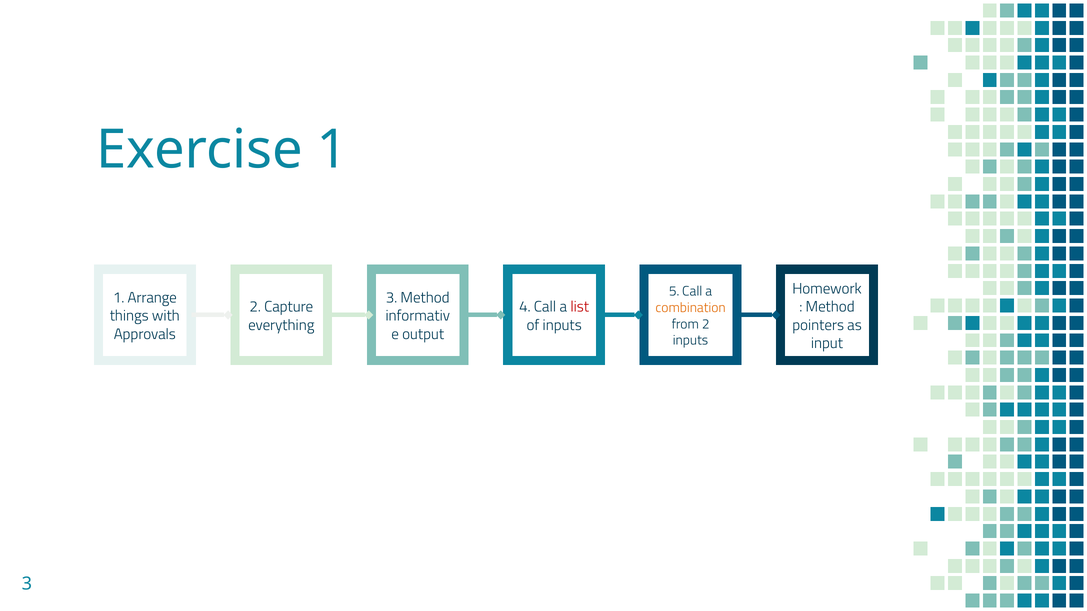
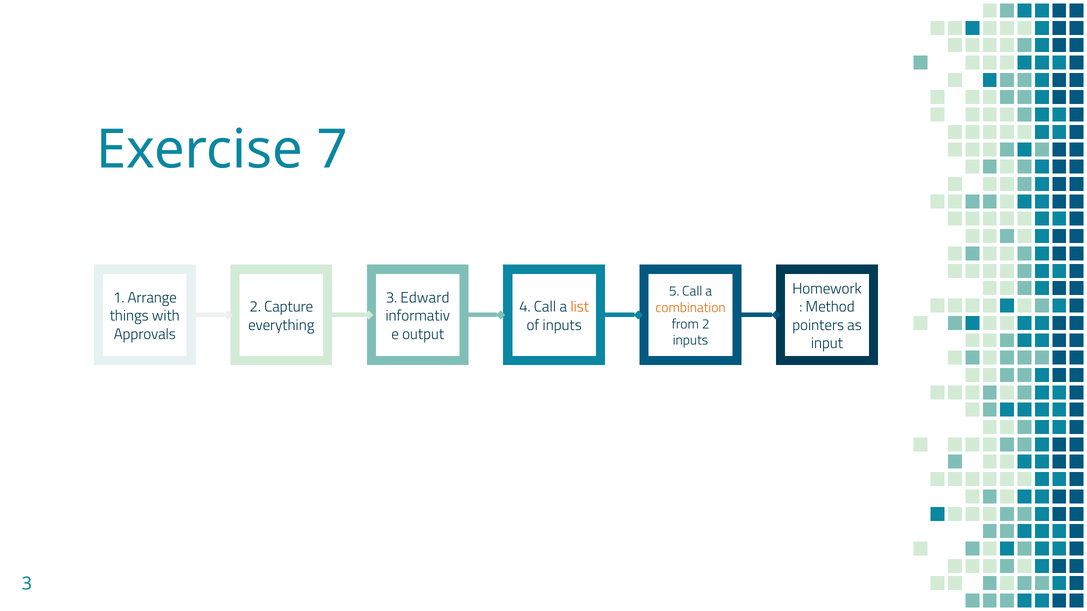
Exercise 1: 1 -> 7
3 Method: Method -> Edward
list colour: red -> orange
